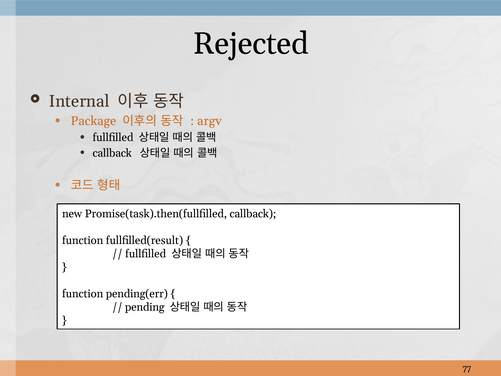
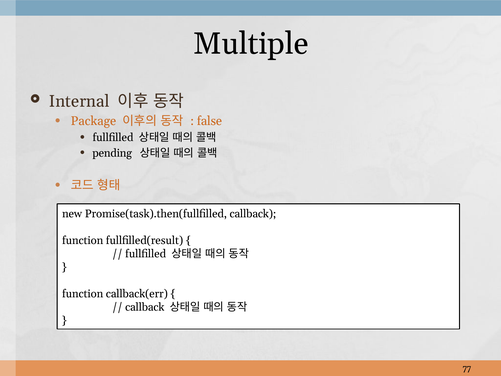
Rejected: Rejected -> Multiple
argv: argv -> false
callback at (112, 153): callback -> pending
pending(err: pending(err -> callback(err
pending at (145, 307): pending -> callback
